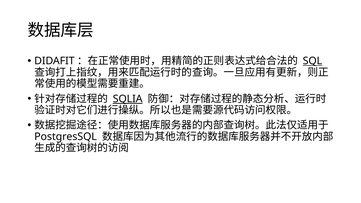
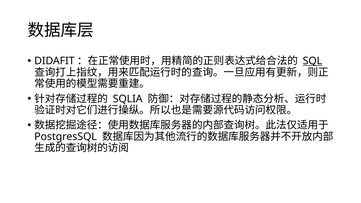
SQLIA underline: present -> none
